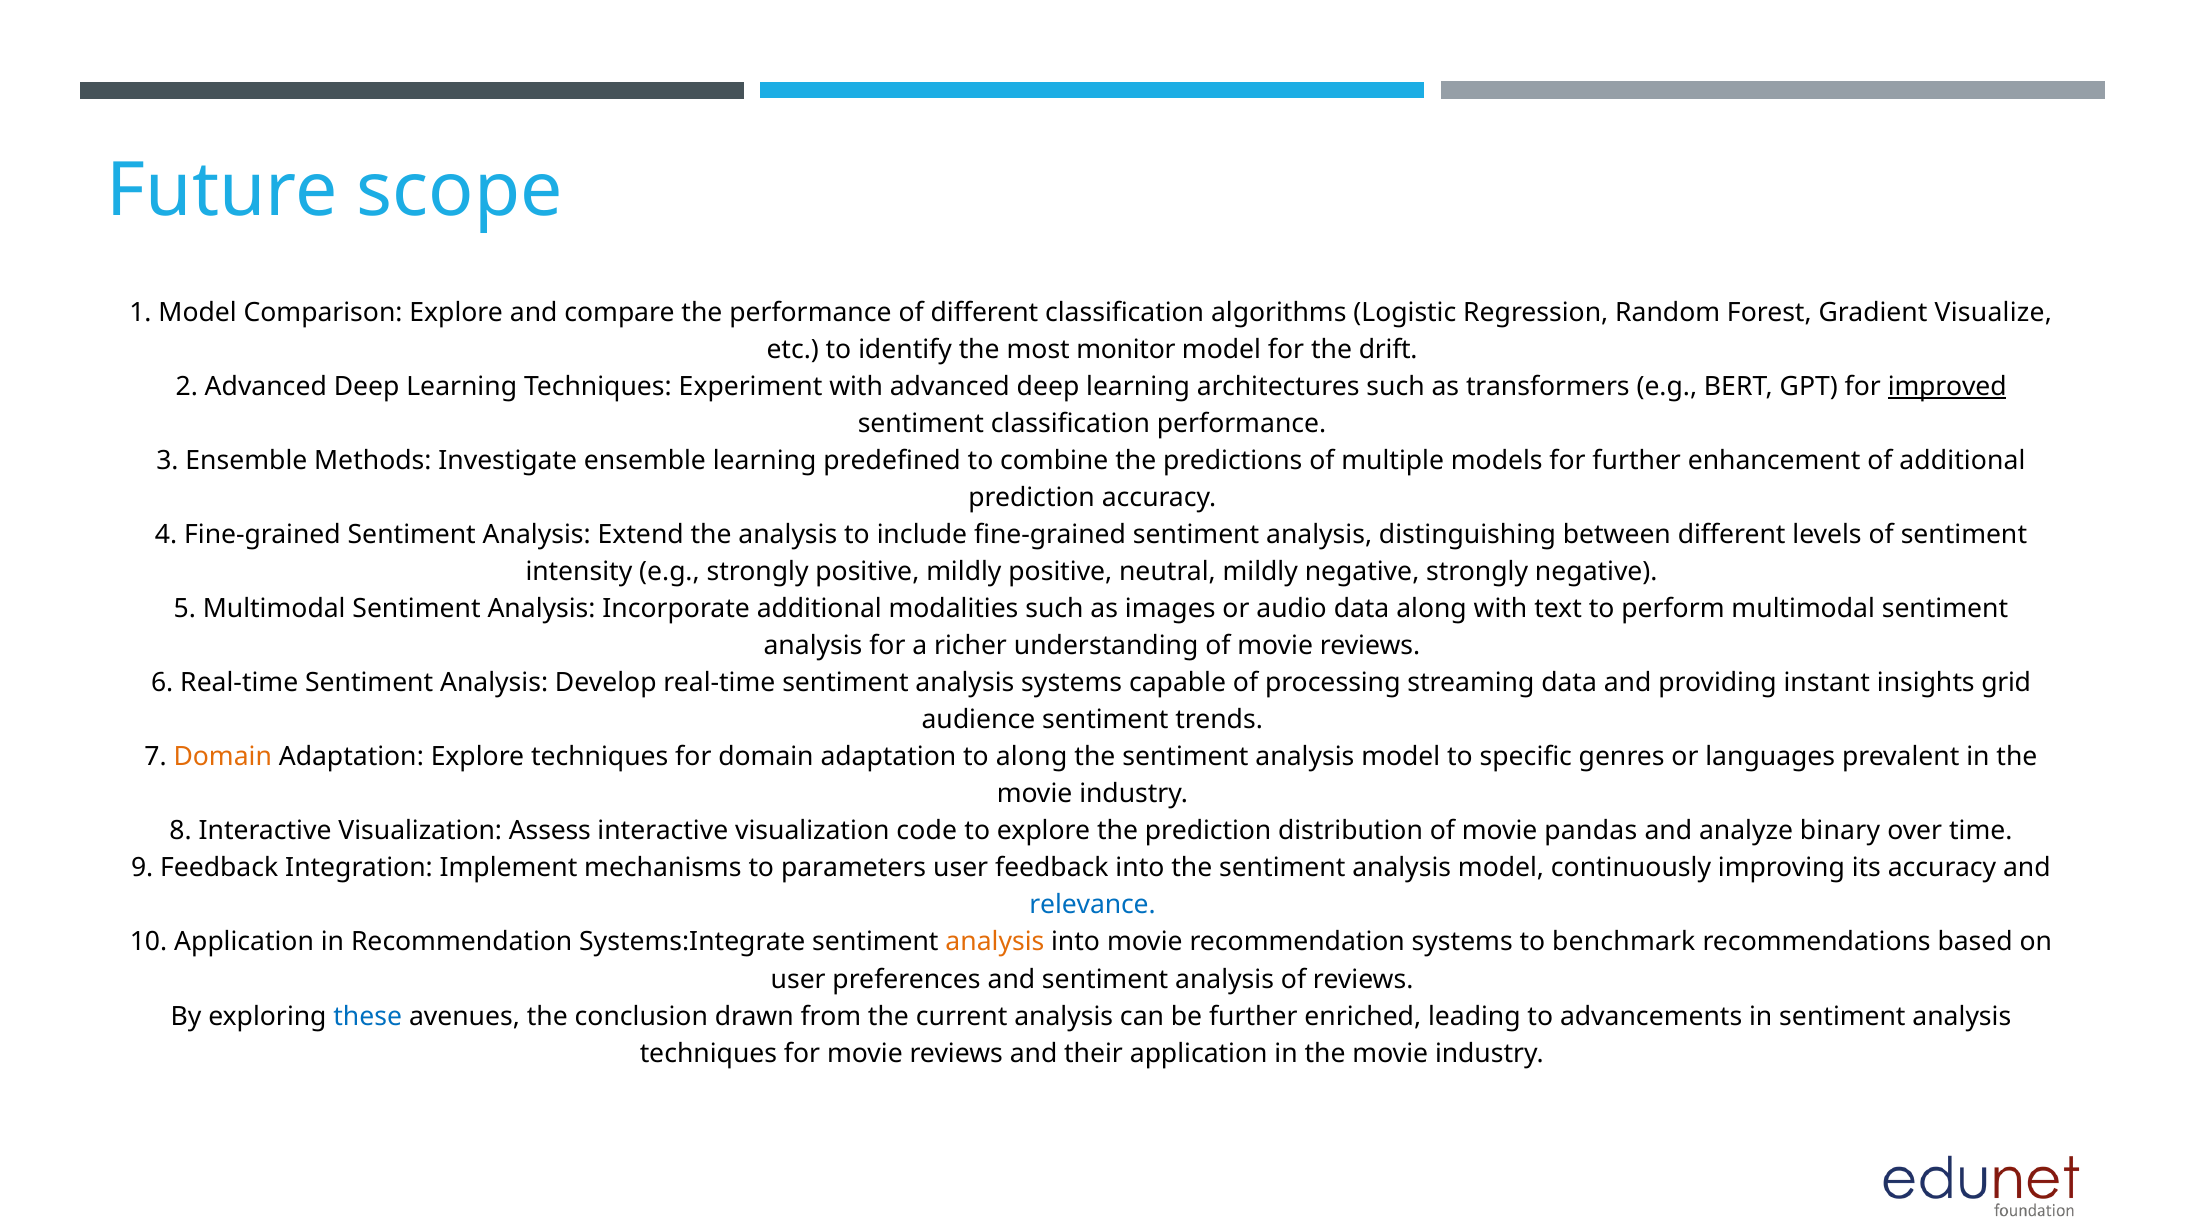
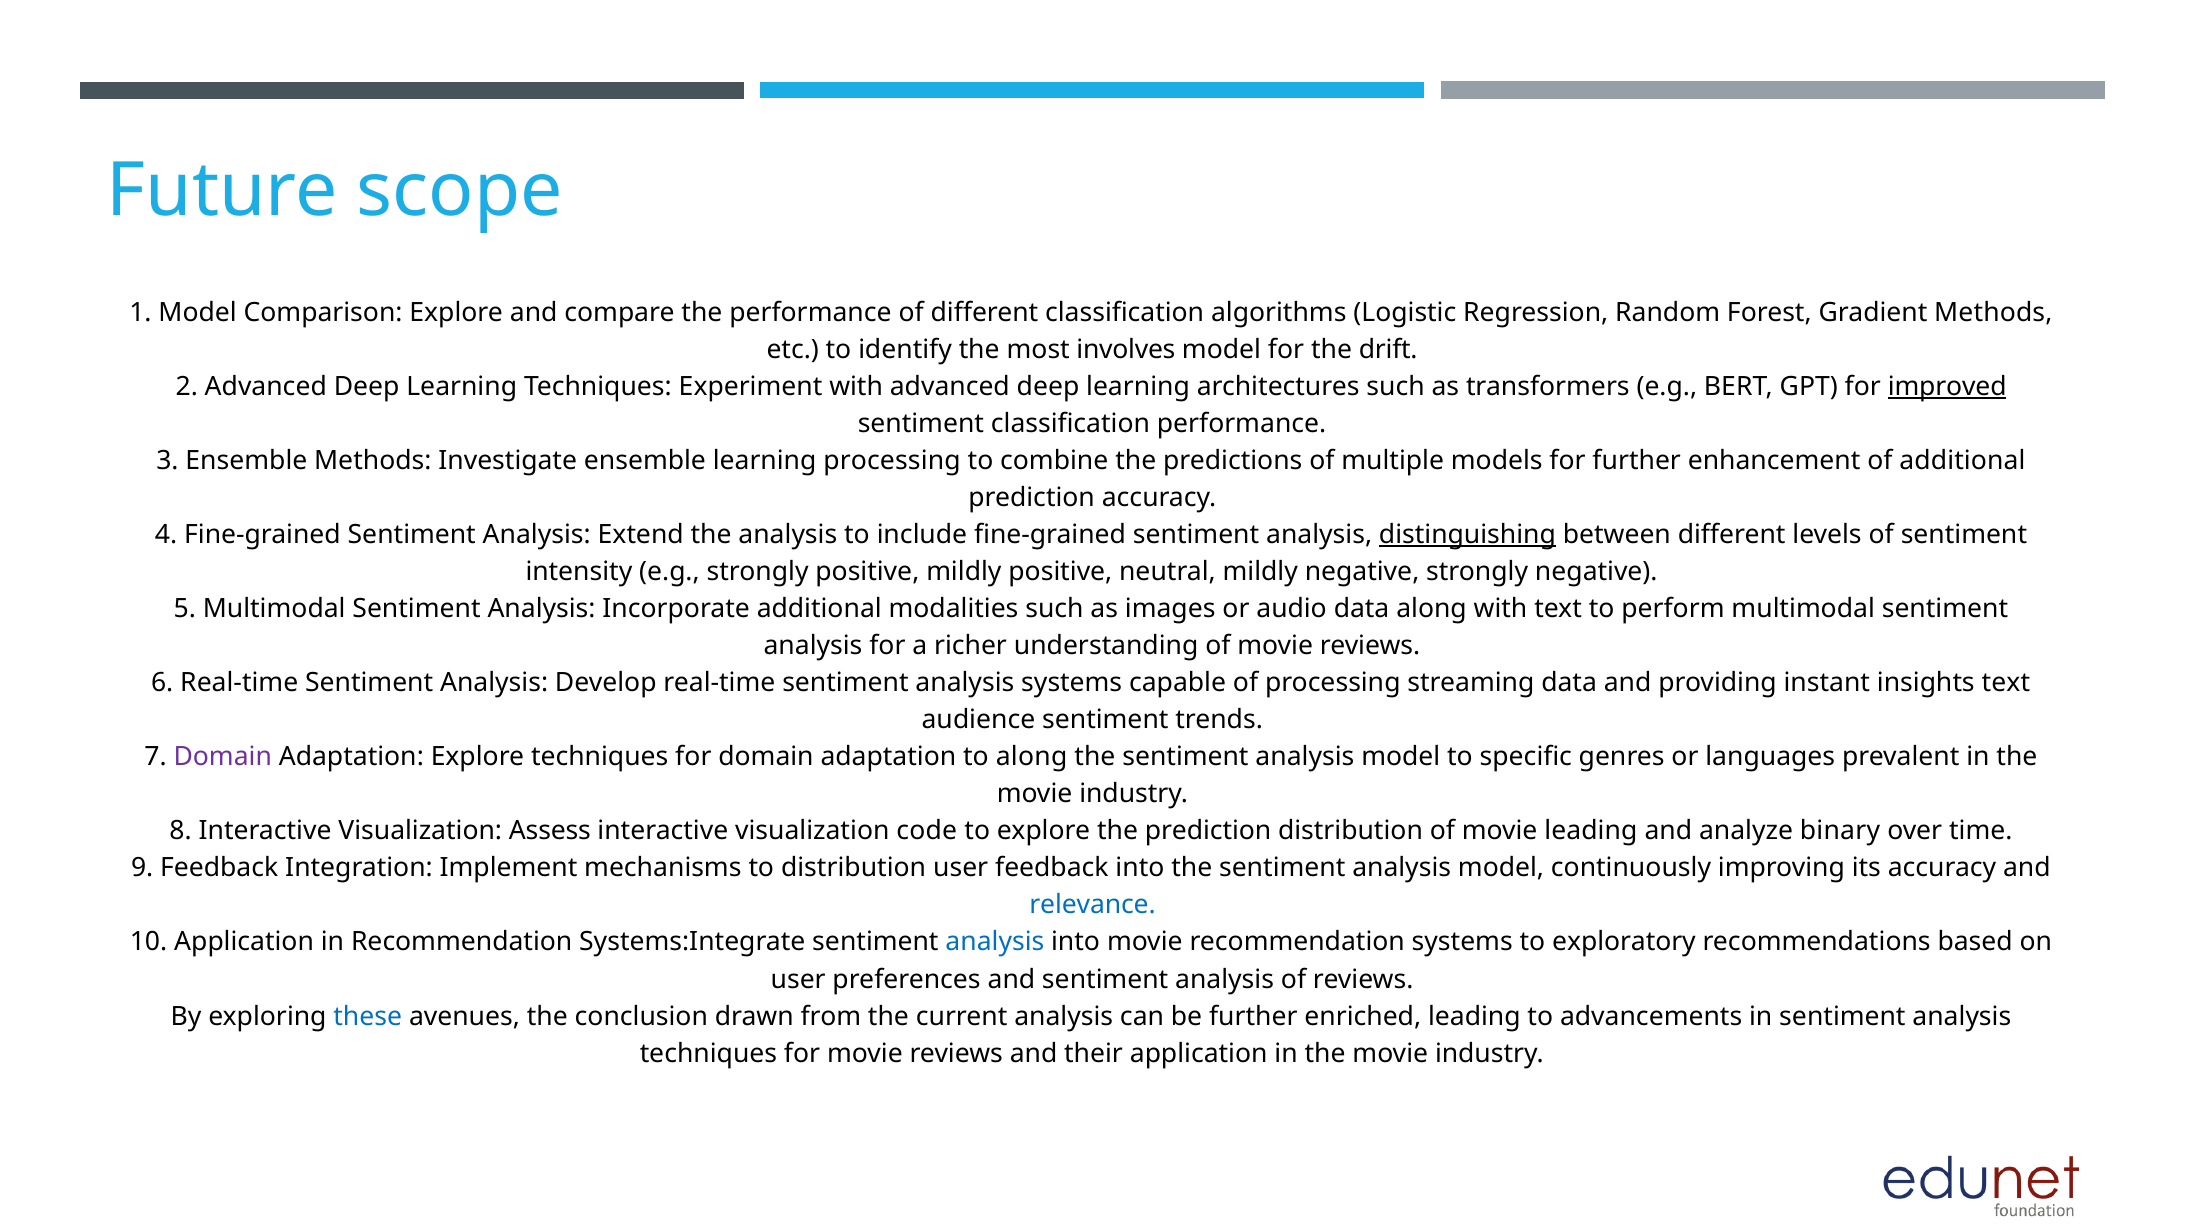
Gradient Visualize: Visualize -> Methods
monitor: monitor -> involves
learning predefined: predefined -> processing
distinguishing underline: none -> present
insights grid: grid -> text
Domain at (223, 757) colour: orange -> purple
movie pandas: pandas -> leading
to parameters: parameters -> distribution
analysis at (995, 942) colour: orange -> blue
benchmark: benchmark -> exploratory
